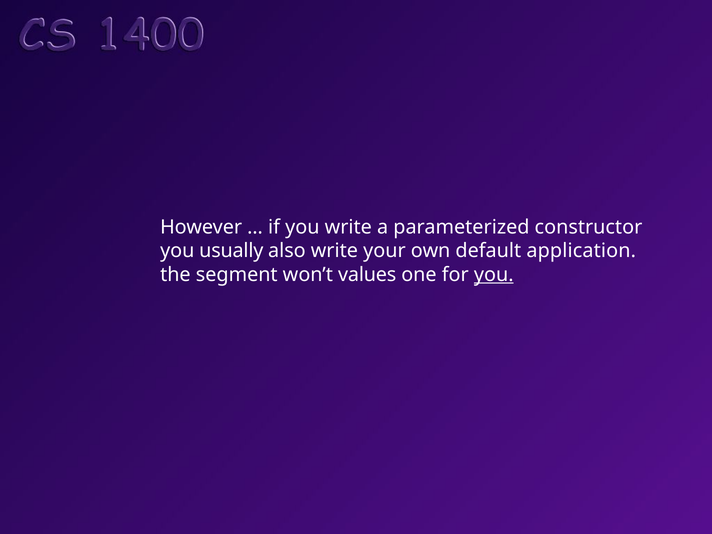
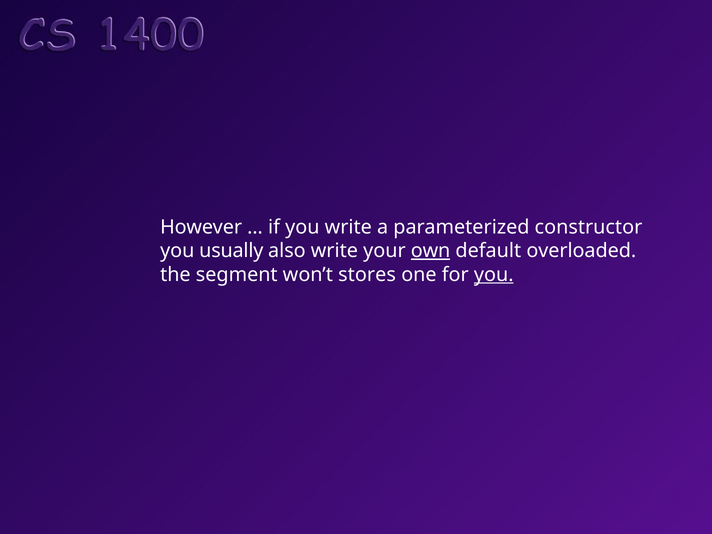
own underline: none -> present
application: application -> overloaded
values: values -> stores
